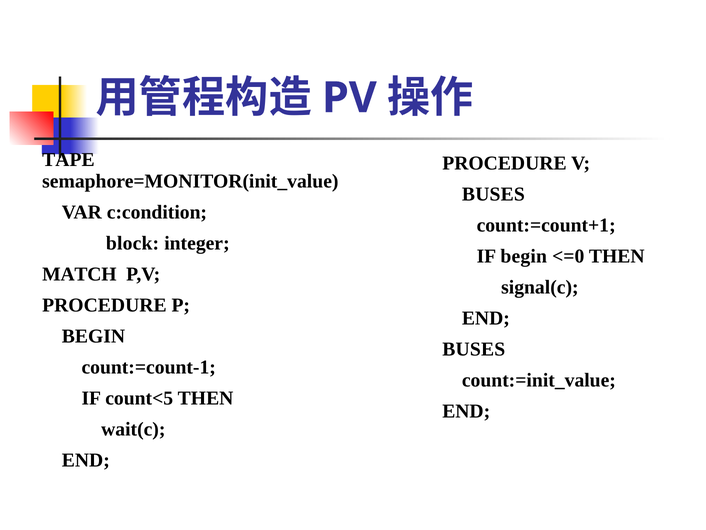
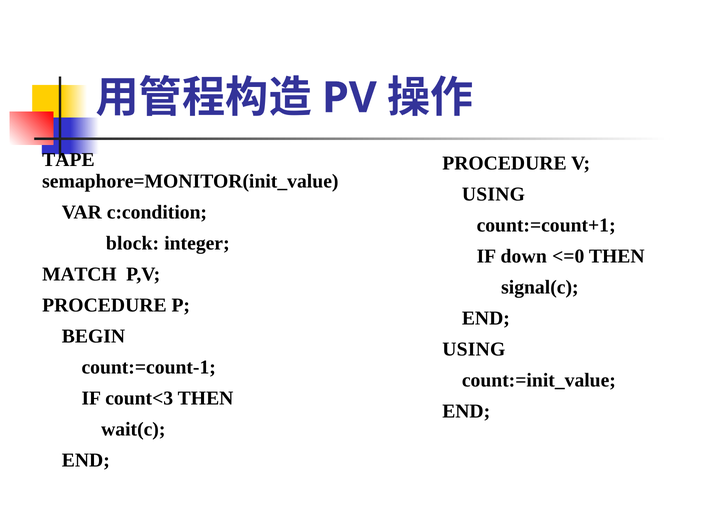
BUSES at (493, 194): BUSES -> USING
IF begin: begin -> down
BUSES at (474, 349): BUSES -> USING
count<5: count<5 -> count<3
